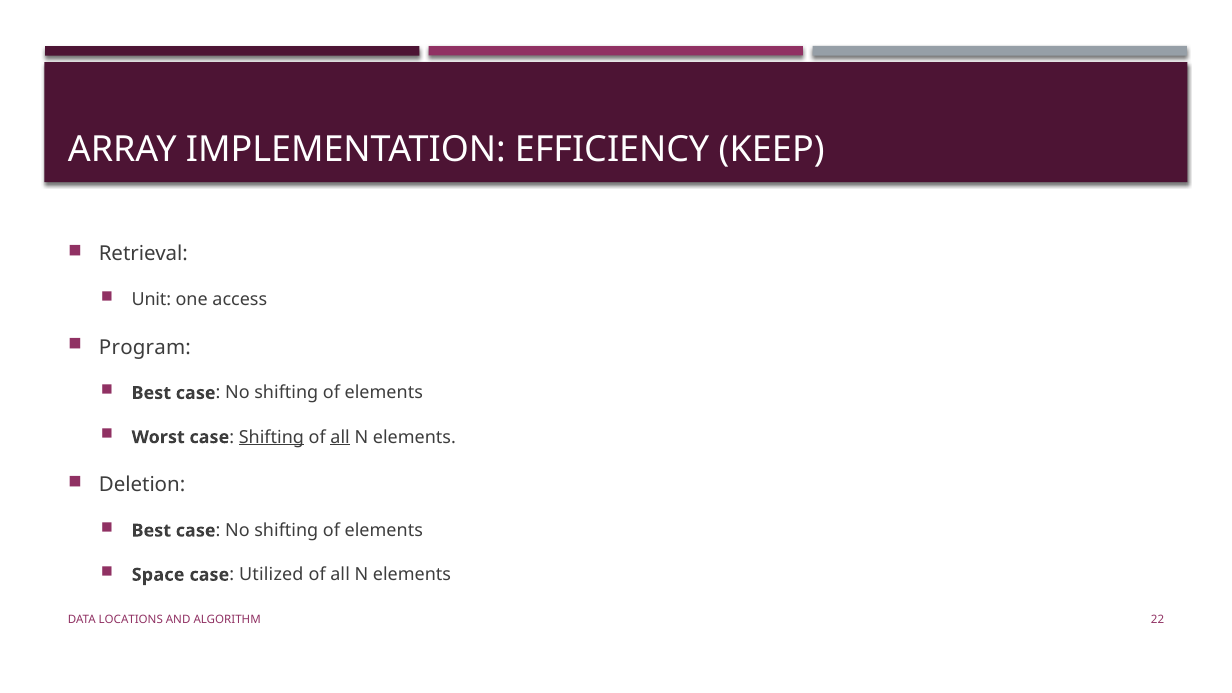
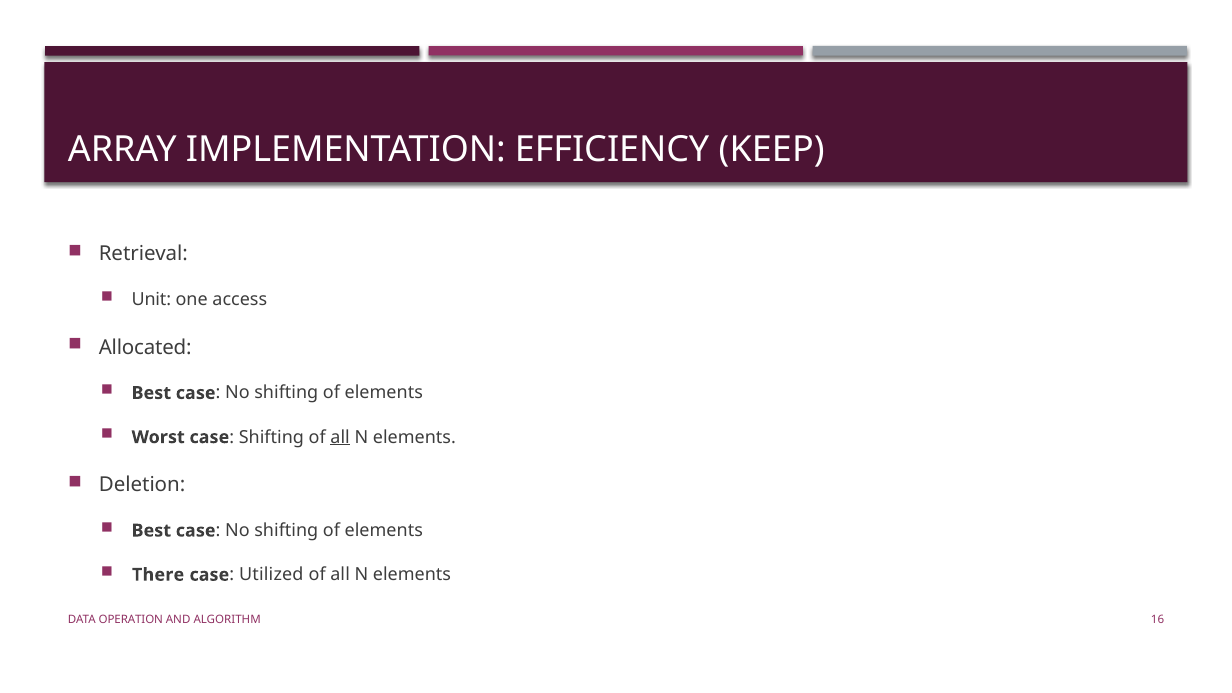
Program: Program -> Allocated
Shifting at (271, 437) underline: present -> none
Space: Space -> There
LOCATIONS: LOCATIONS -> OPERATION
22: 22 -> 16
